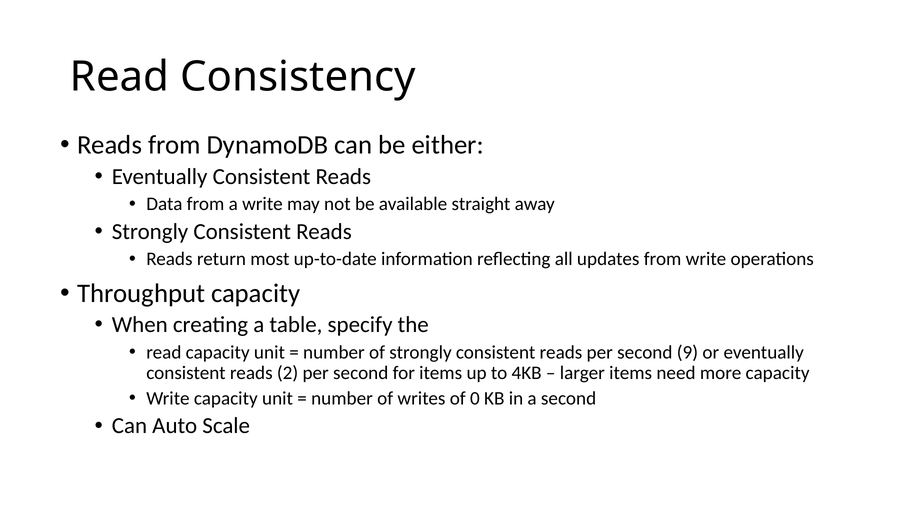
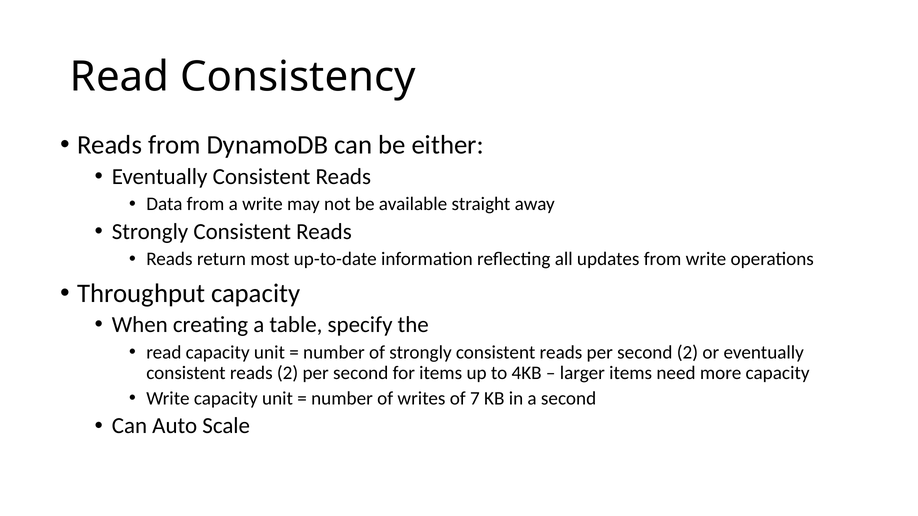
second 9: 9 -> 2
0: 0 -> 7
